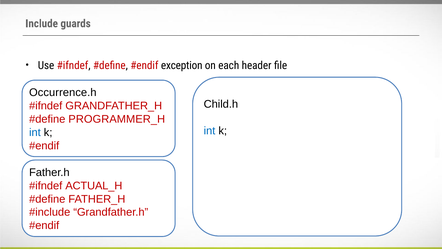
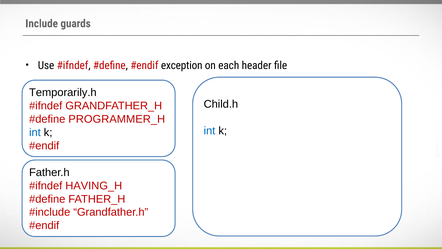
Occurrence.h: Occurrence.h -> Temporarily.h
ACTUAL_H: ACTUAL_H -> HAVING_H
